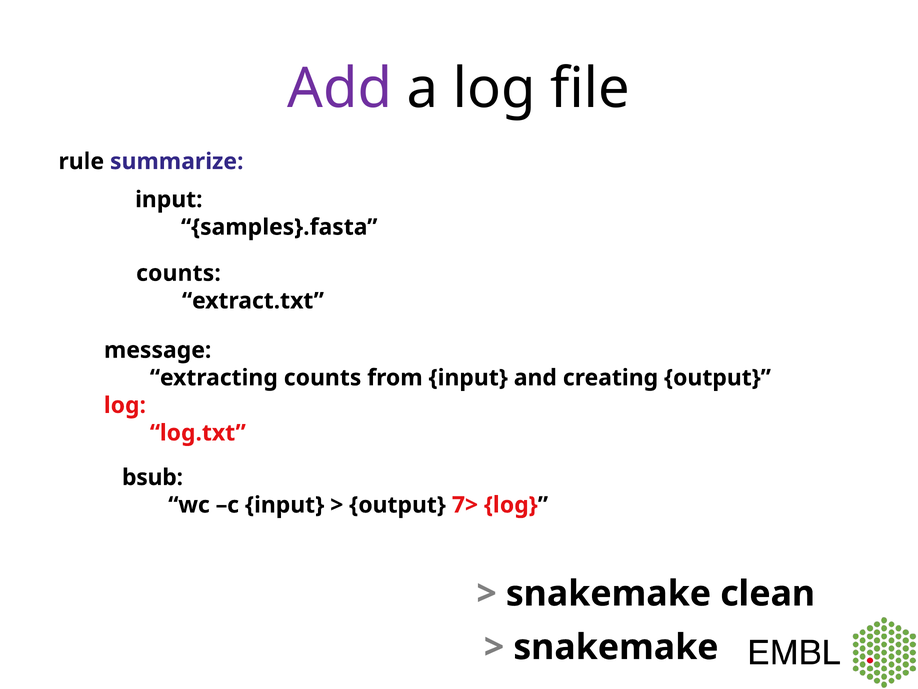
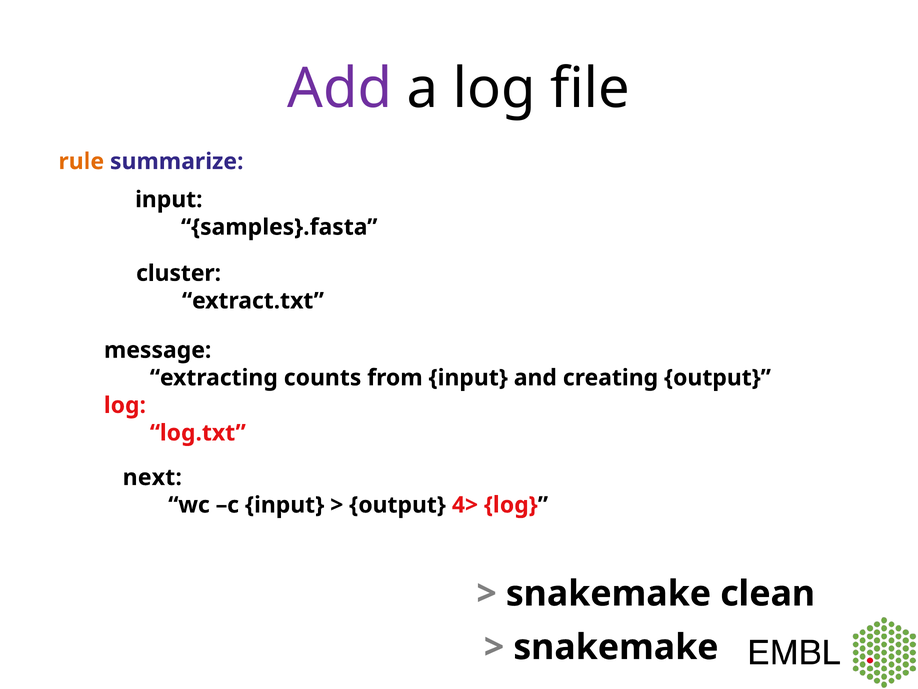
rule colour: black -> orange
counts at (178, 273): counts -> cluster
bsub: bsub -> next
7>: 7> -> 4>
